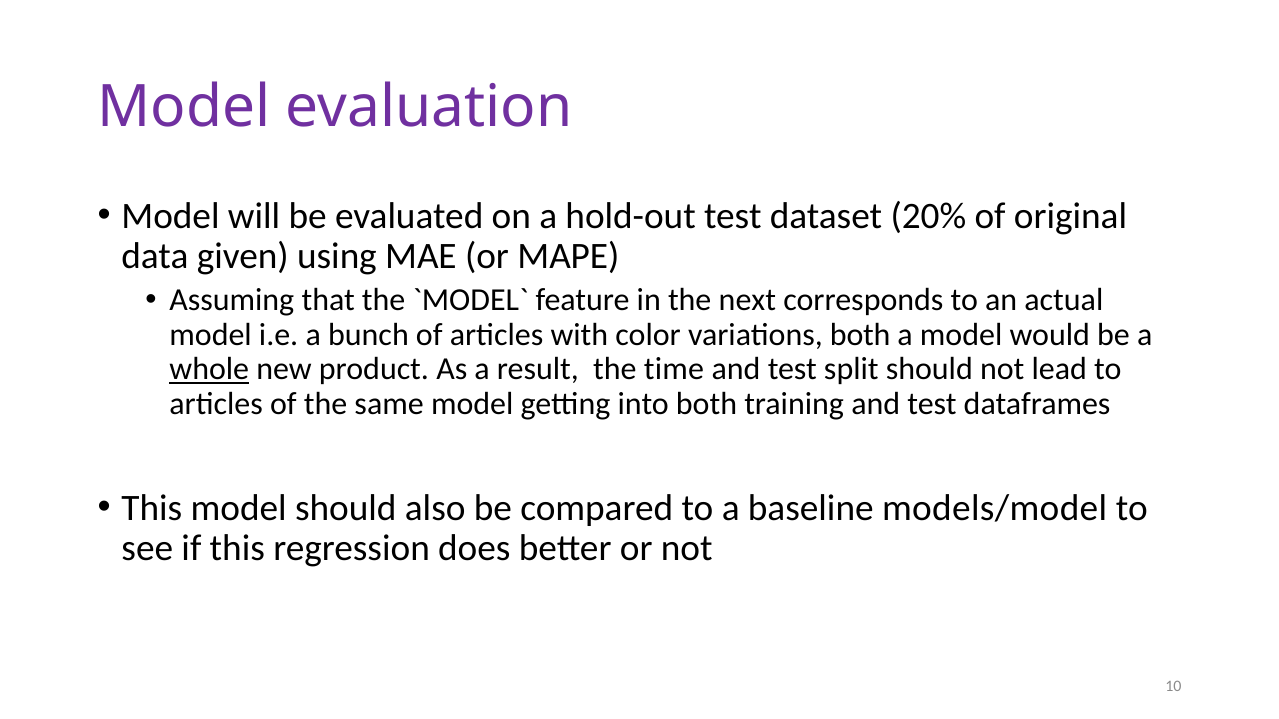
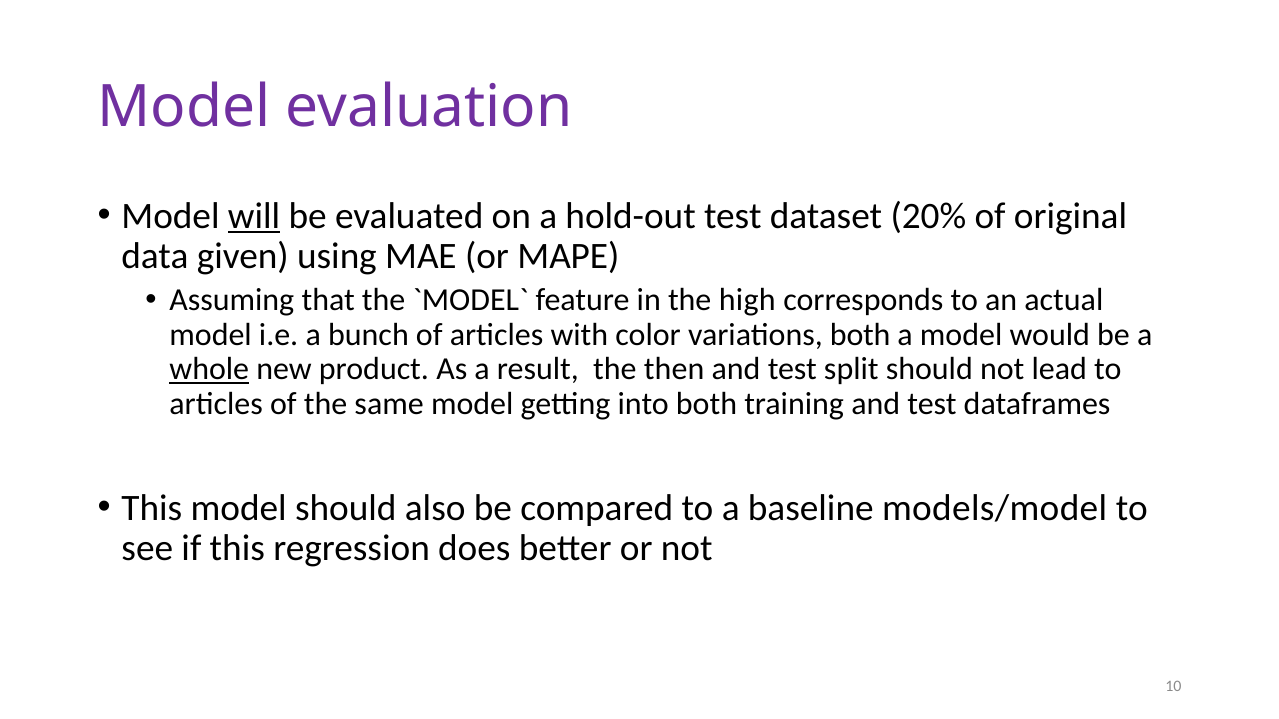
will underline: none -> present
next: next -> high
time: time -> then
